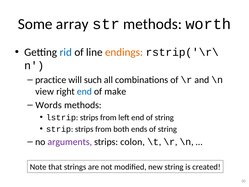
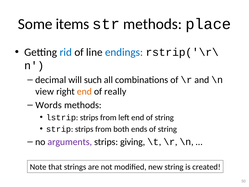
array: array -> items
worth: worth -> place
endings colour: orange -> blue
practice: practice -> decimal
end at (84, 91) colour: blue -> orange
make: make -> really
colon: colon -> giving
